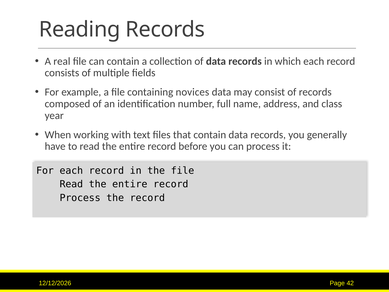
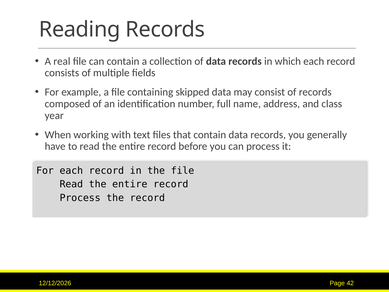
novices: novices -> skipped
